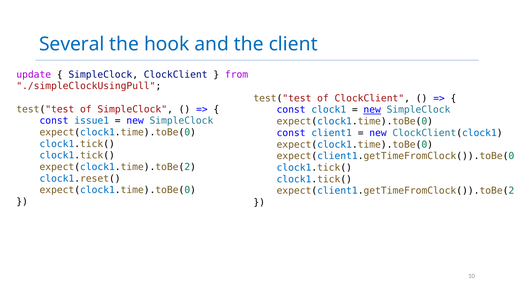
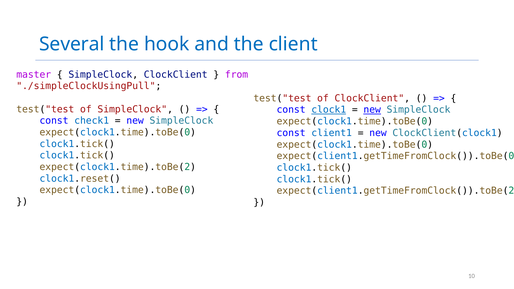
update: update -> master
clock1 underline: none -> present
issue1: issue1 -> check1
